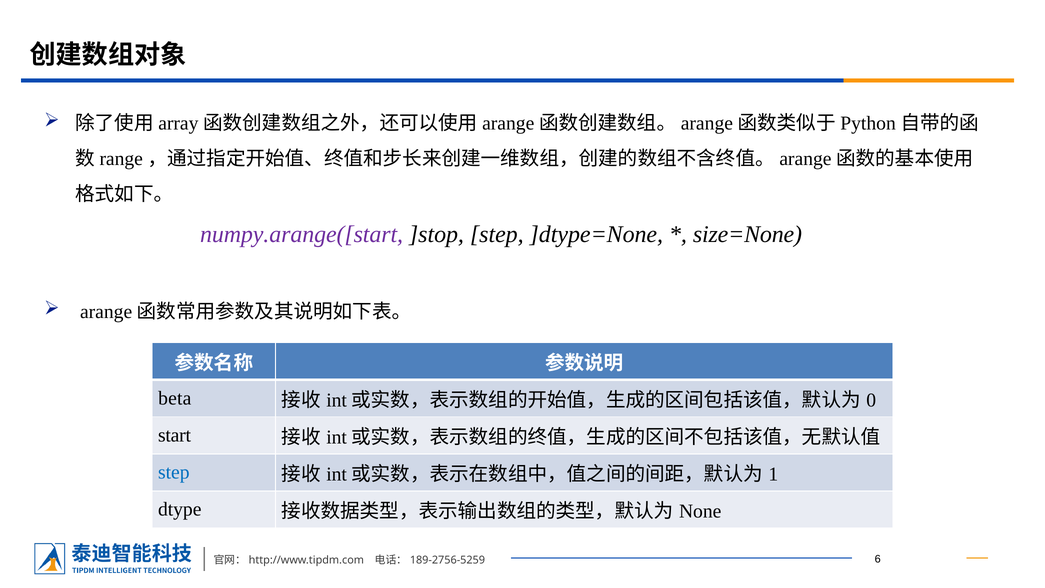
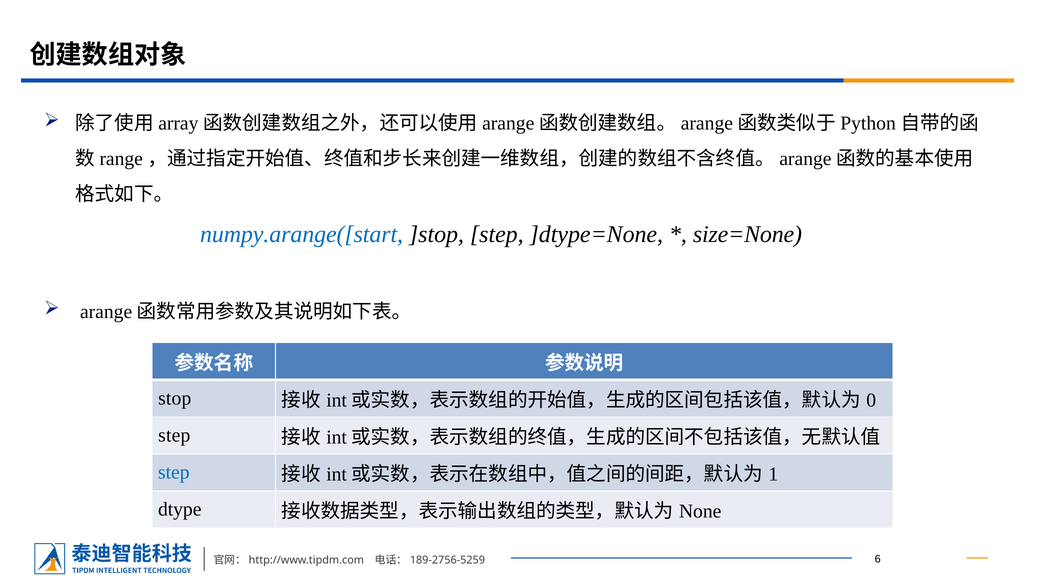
numpy.arange([start colour: purple -> blue
beta: beta -> stop
start at (174, 435): start -> step
